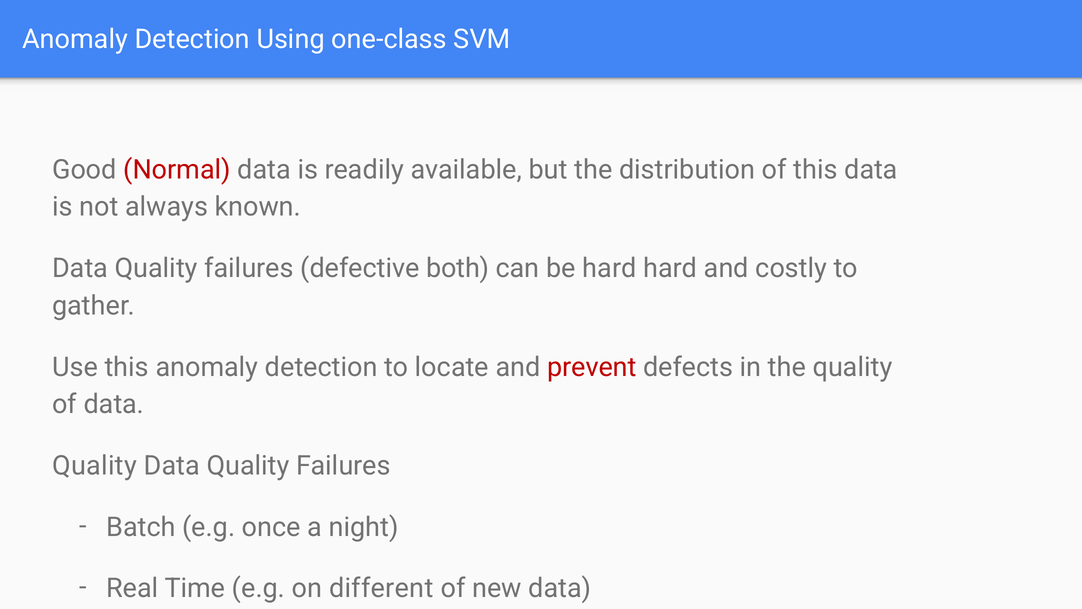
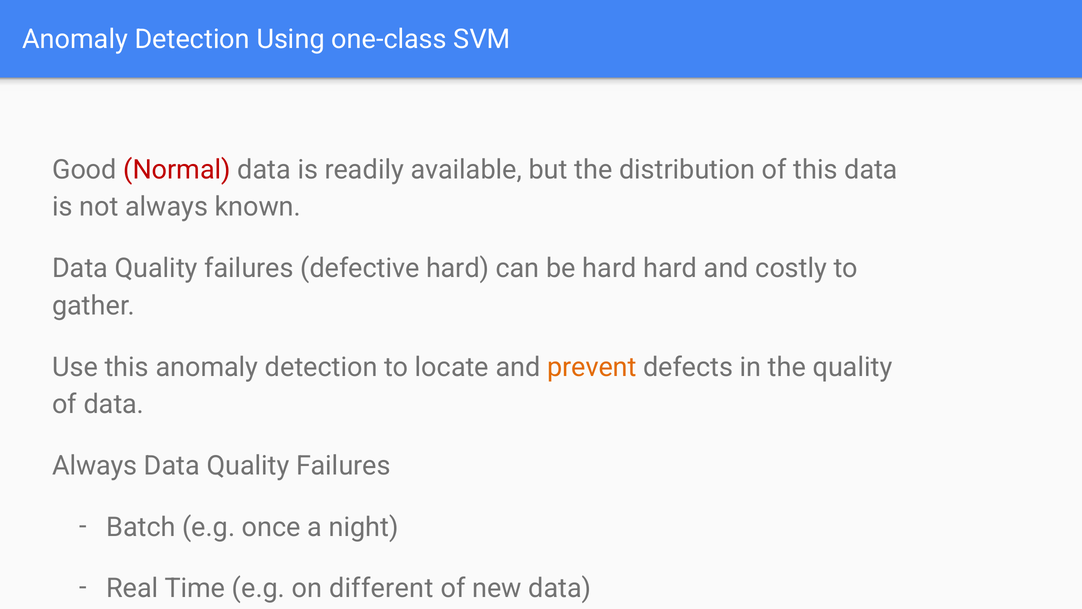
defective both: both -> hard
prevent colour: red -> orange
Quality at (95, 466): Quality -> Always
